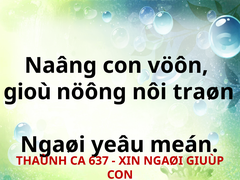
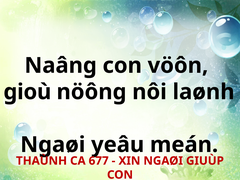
traøn: traøn -> laønh
637: 637 -> 677
